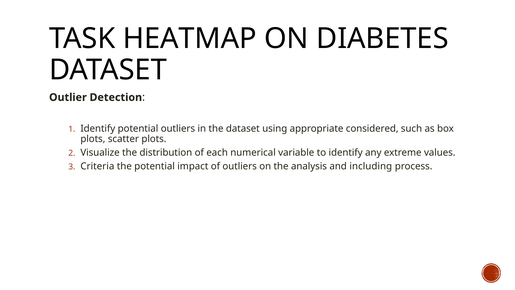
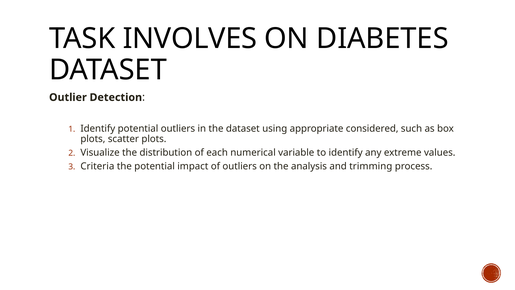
HEATMAP: HEATMAP -> INVOLVES
including: including -> trimming
